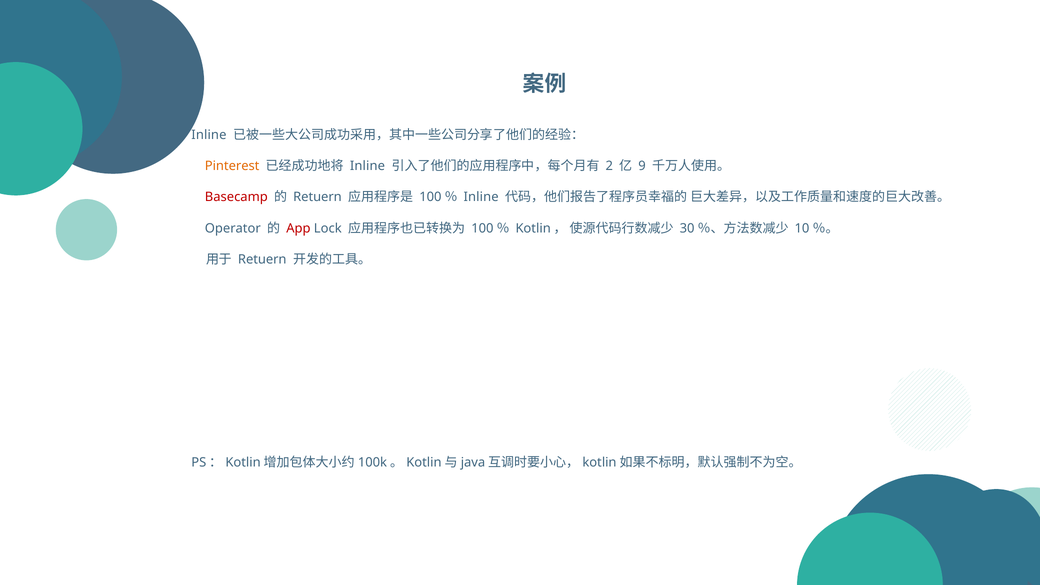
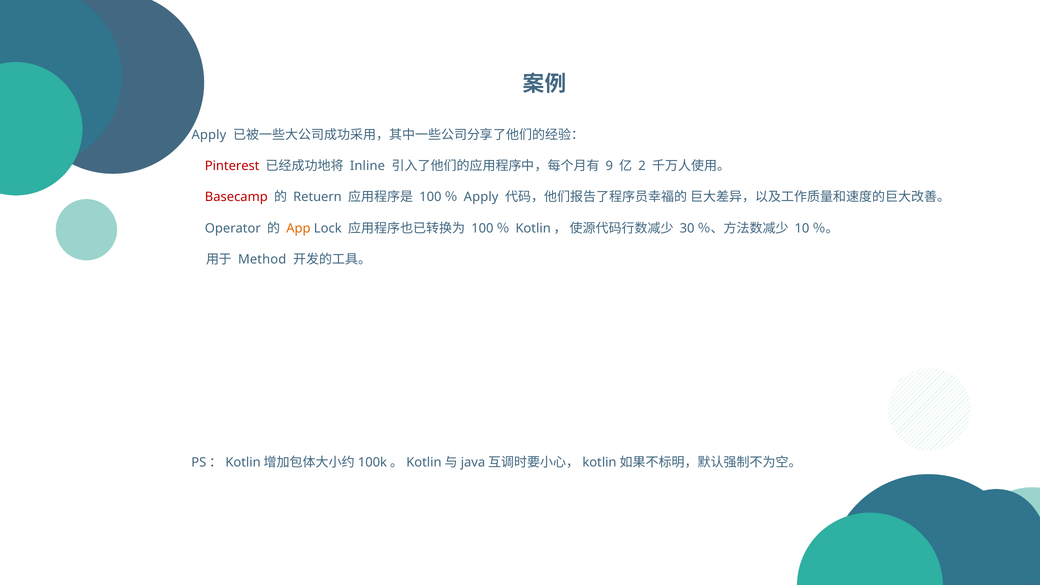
Inline at (209, 135): Inline -> Apply
Pinterest colour: orange -> red
2: 2 -> 9
9: 9 -> 2
100％ Inline: Inline -> Apply
App colour: red -> orange
Retuern at (262, 260): Retuern -> Method
